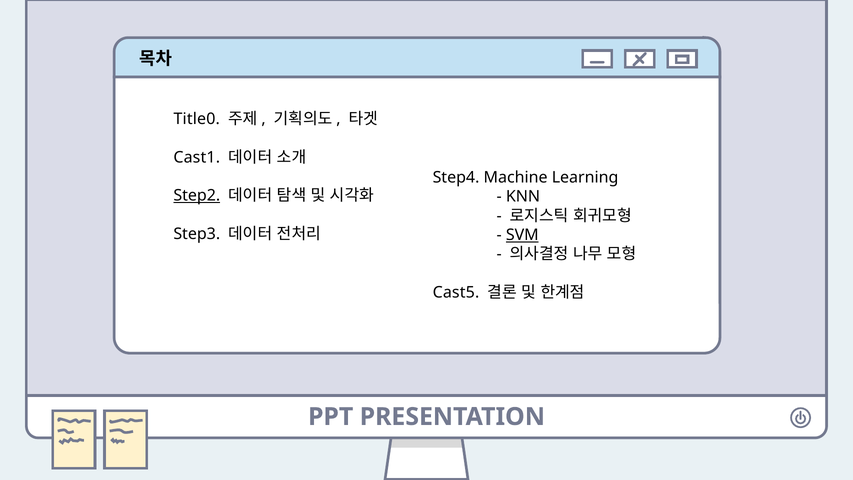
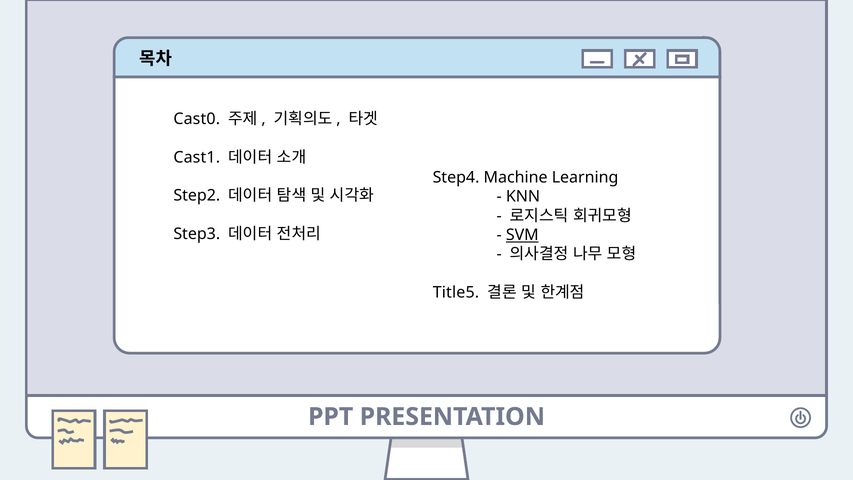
Title0: Title0 -> Cast0
Step2 underline: present -> none
Cast5: Cast5 -> Title5
